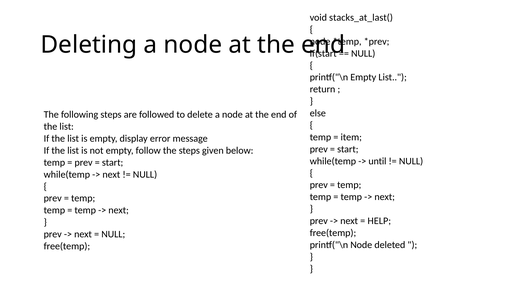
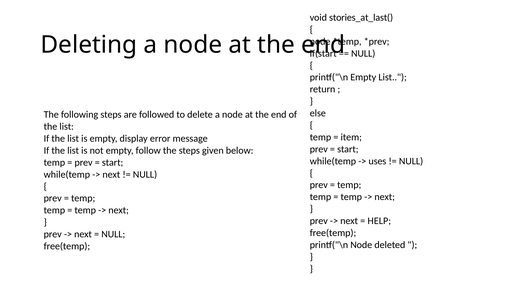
stacks_at_last(: stacks_at_last( -> stories_at_last(
until: until -> uses
